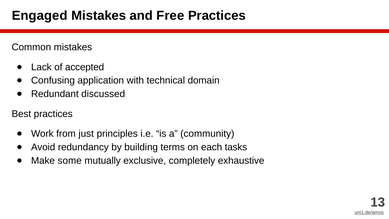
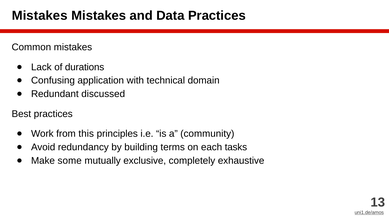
Engaged at (40, 15): Engaged -> Mistakes
Free: Free -> Data
accepted: accepted -> durations
just: just -> this
